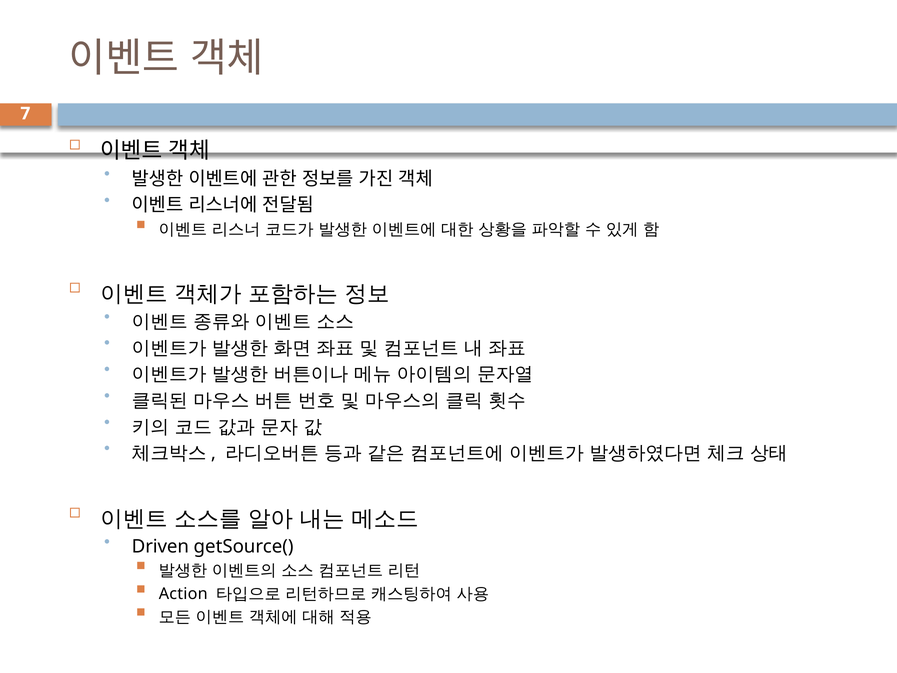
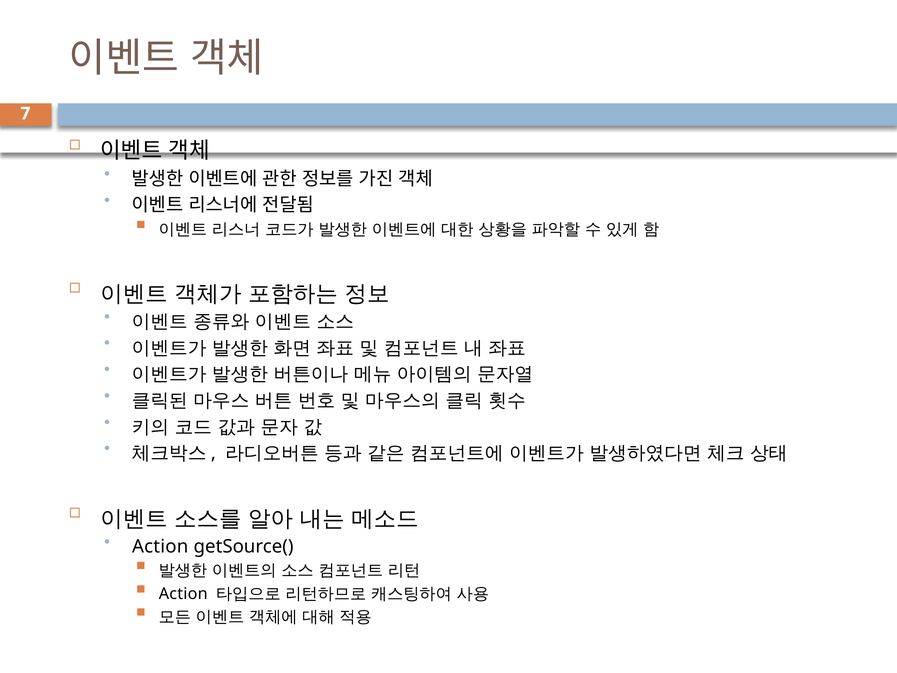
Driven at (160, 546): Driven -> Action
